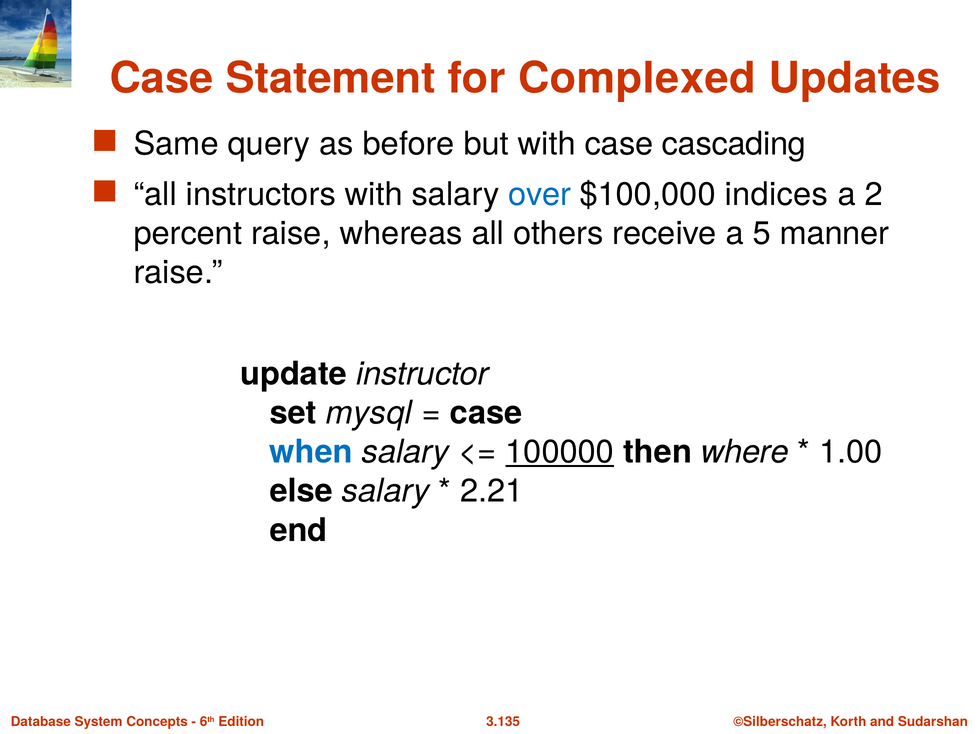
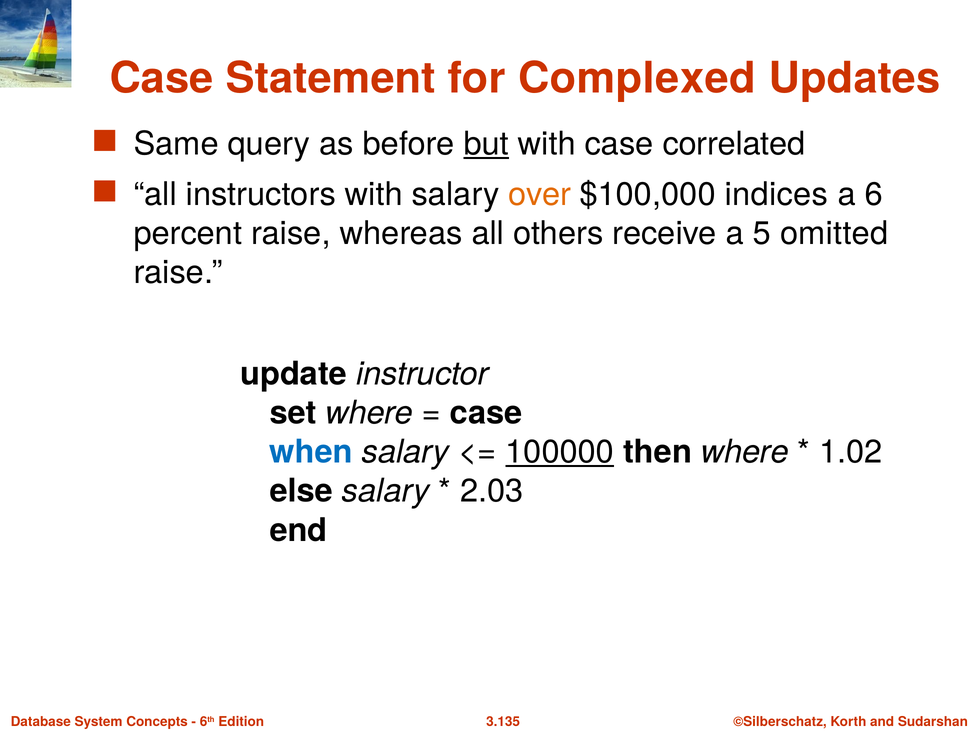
but underline: none -> present
cascading: cascading -> correlated
over colour: blue -> orange
2: 2 -> 6
manner: manner -> omitted
set mysql: mysql -> where
1.00: 1.00 -> 1.02
2.21: 2.21 -> 2.03
